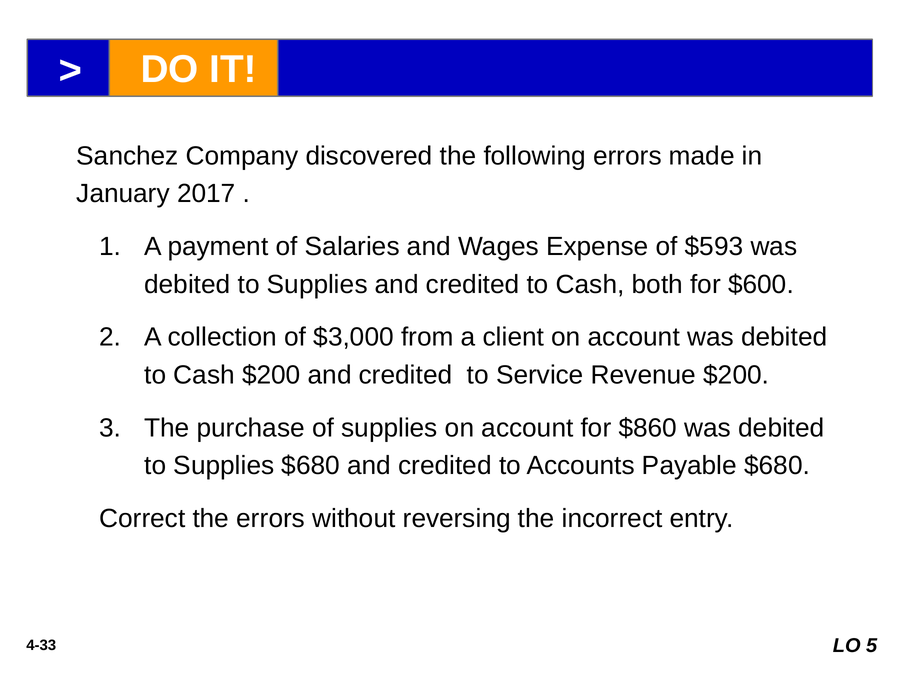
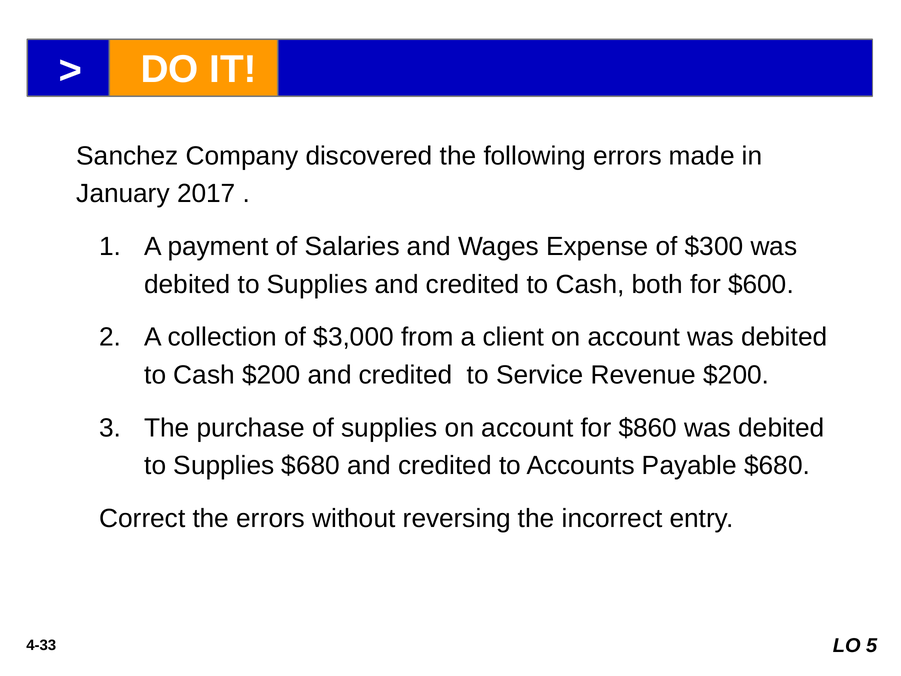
$593: $593 -> $300
